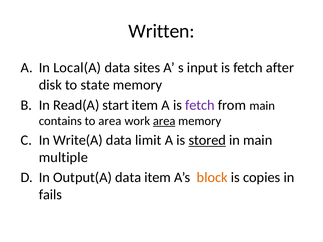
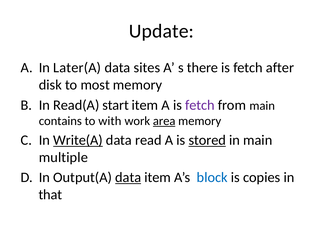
Written: Written -> Update
Local(A: Local(A -> Later(A
input: input -> there
state: state -> most
to area: area -> with
Write(A underline: none -> present
limit: limit -> read
data at (128, 178) underline: none -> present
block colour: orange -> blue
fails: fails -> that
